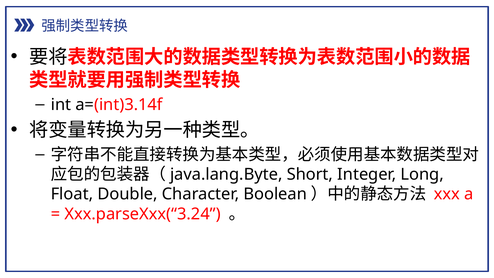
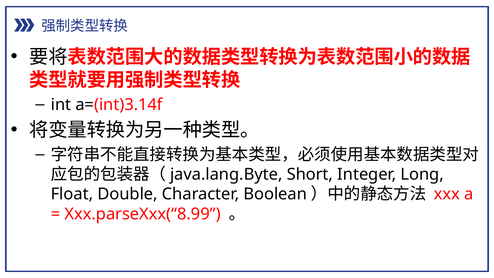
Xxx.parseXxx(“3.24: Xxx.parseXxx(“3.24 -> Xxx.parseXxx(“8.99
